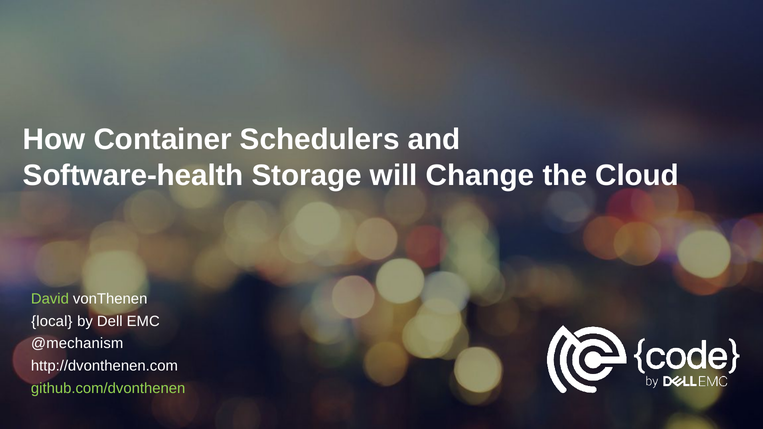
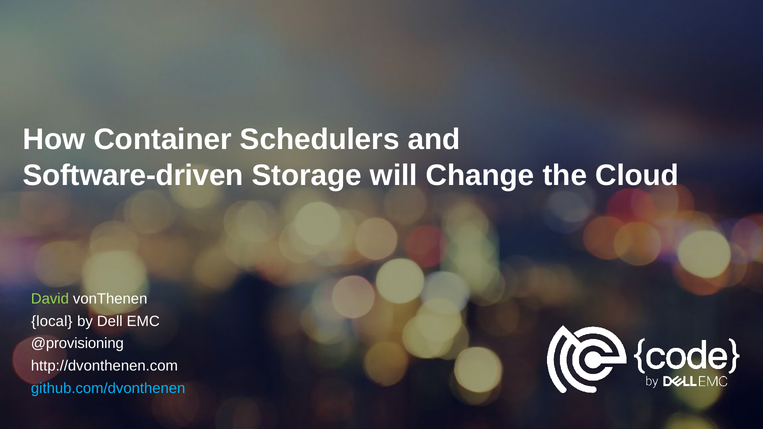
Software-health: Software-health -> Software-driven
@mechanism: @mechanism -> @provisioning
github.com/dvonthenen colour: light green -> light blue
